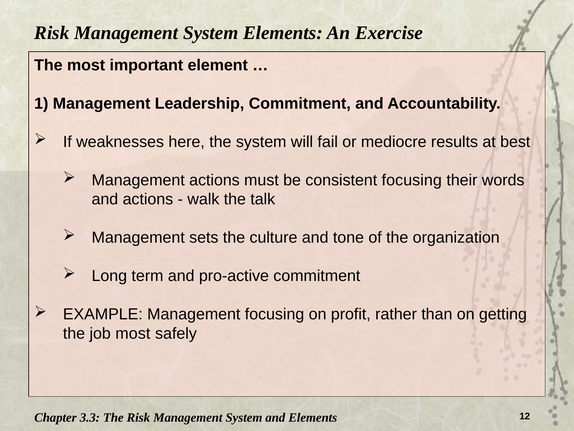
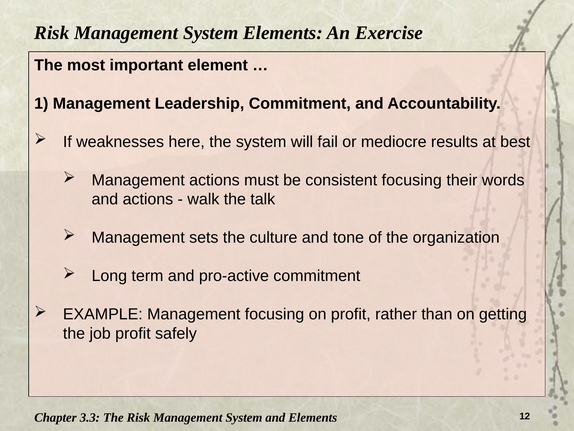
job most: most -> profit
